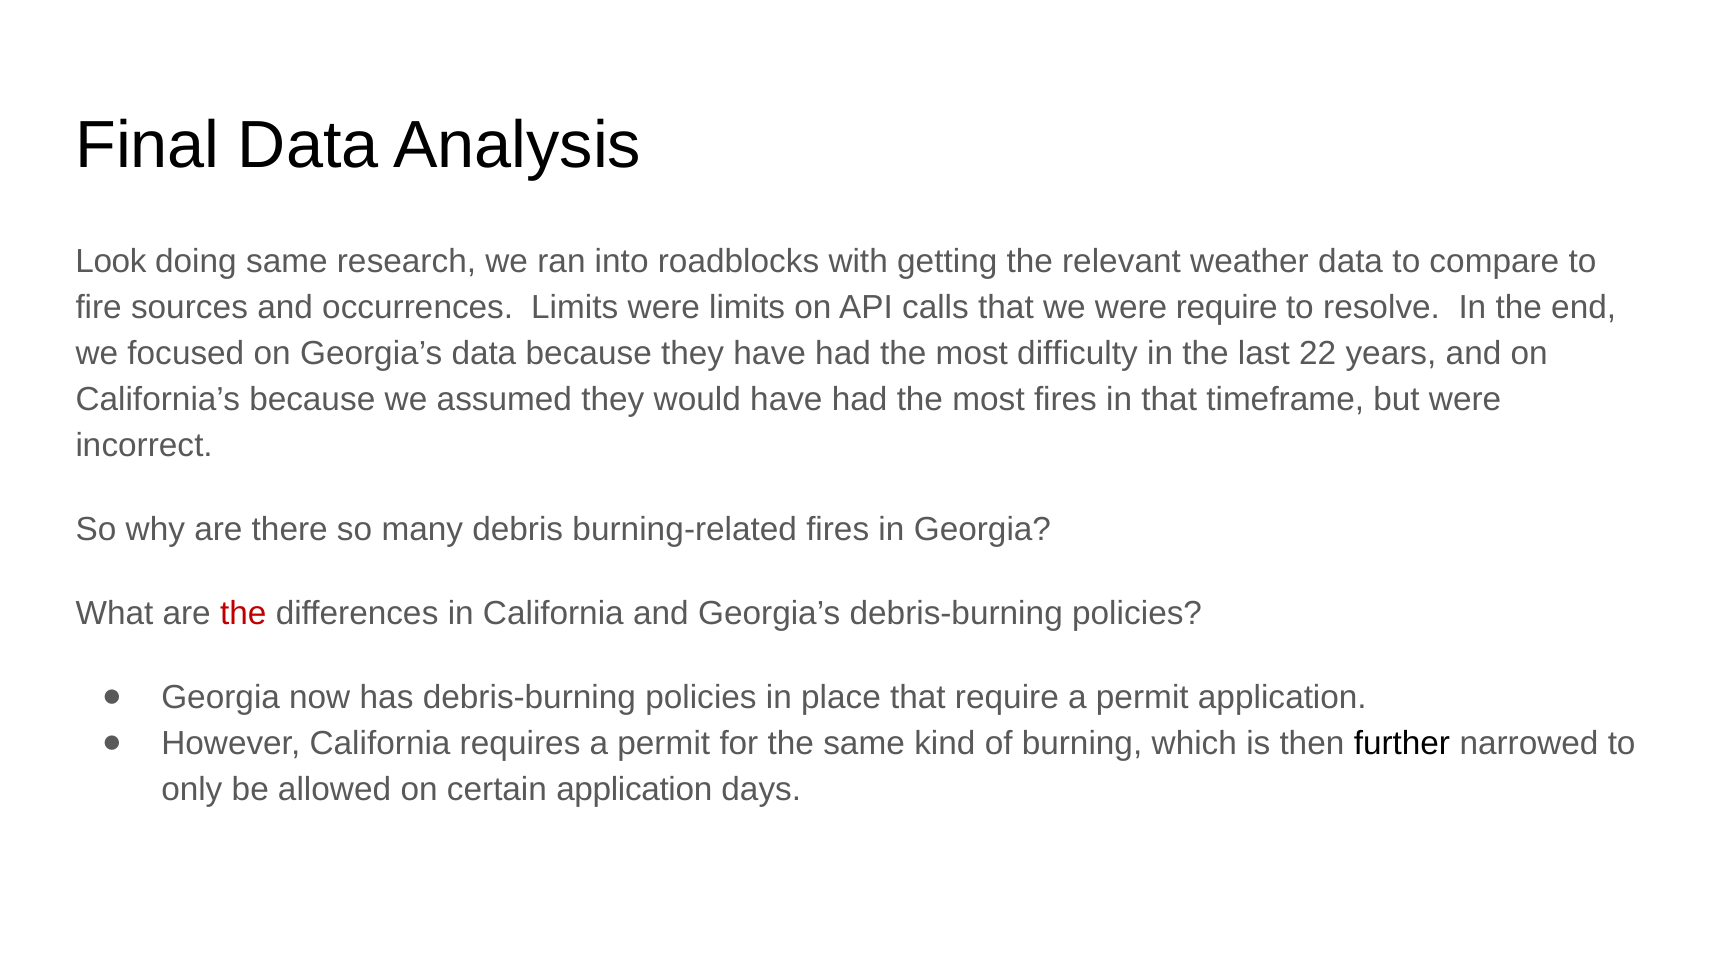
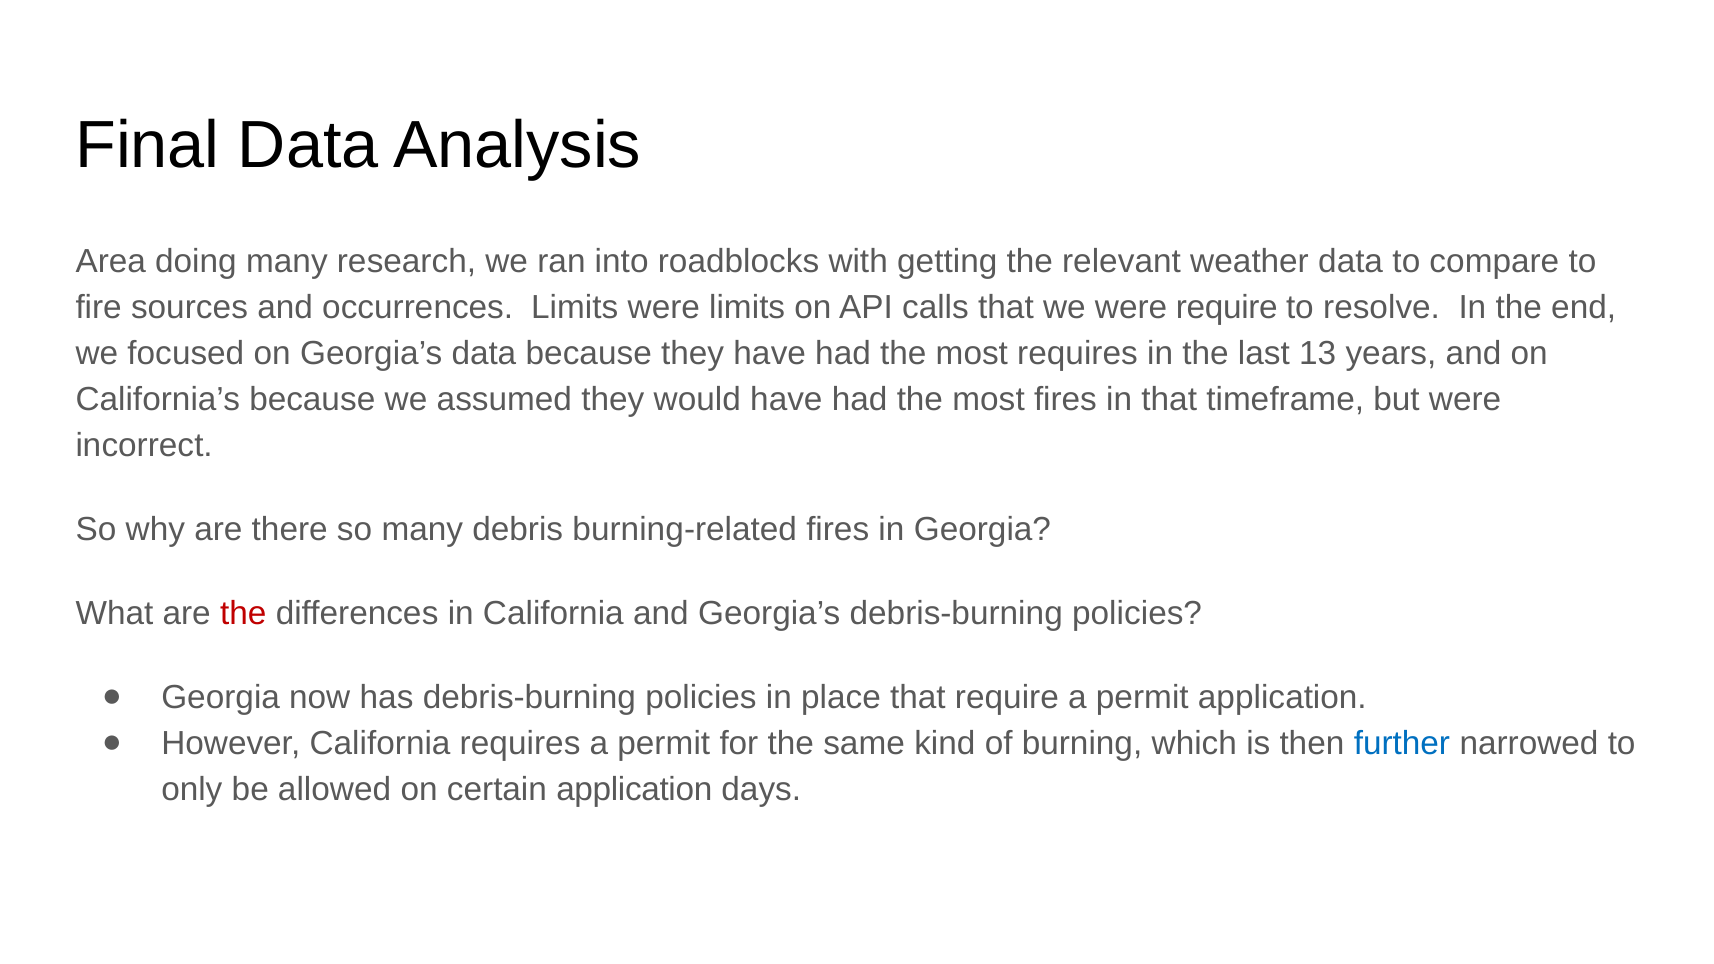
Look: Look -> Area
doing same: same -> many
most difficulty: difficulty -> requires
22: 22 -> 13
further colour: black -> blue
